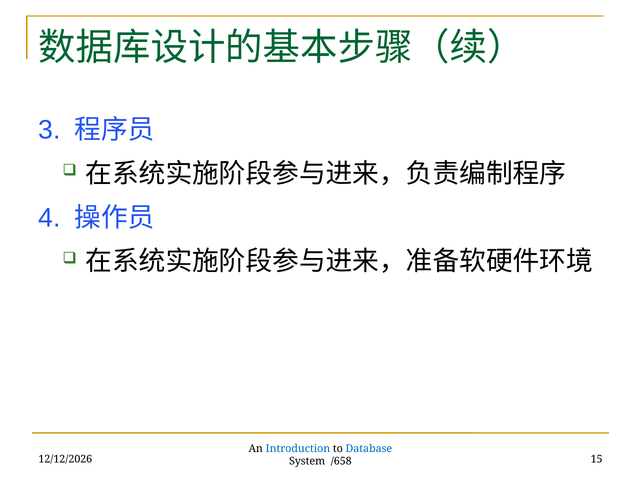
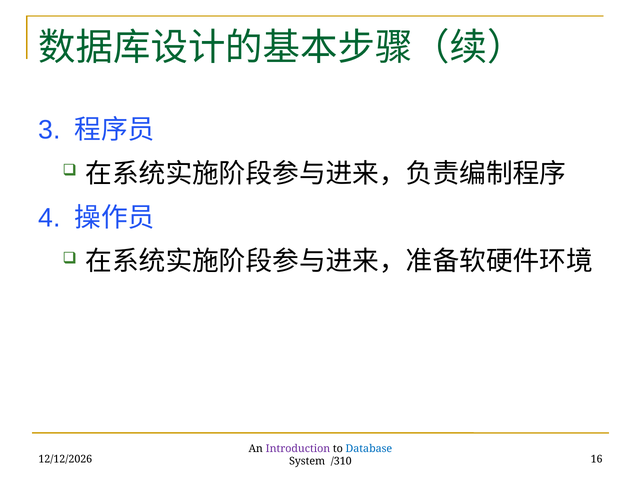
Introduction colour: blue -> purple
15: 15 -> 16
/658: /658 -> /310
